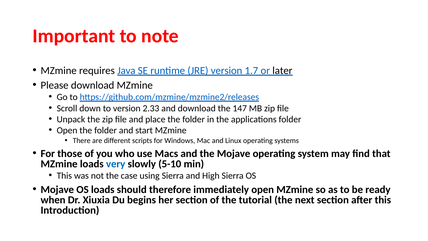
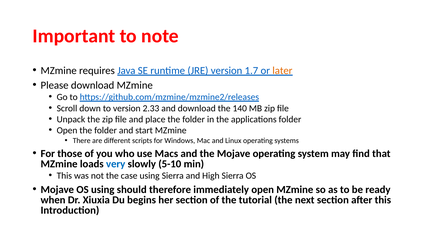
later colour: black -> orange
147: 147 -> 140
OS loads: loads -> using
